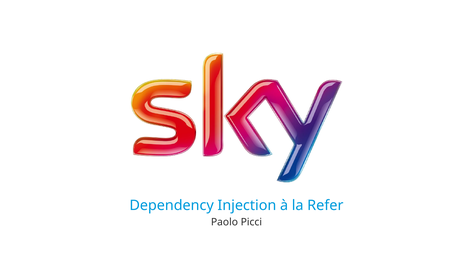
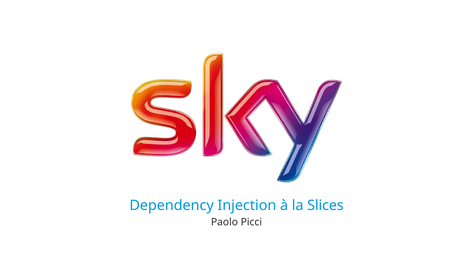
Refer: Refer -> Slices
